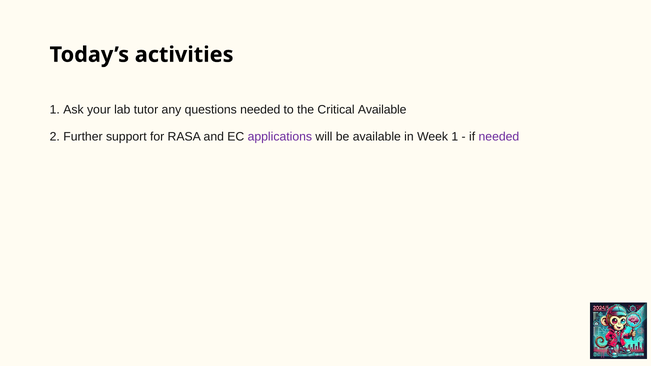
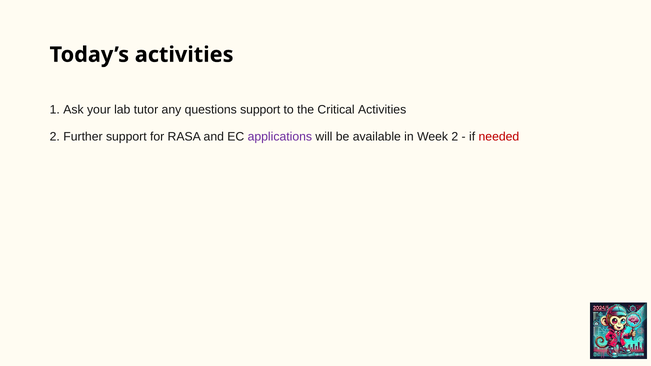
questions needed: needed -> support
Critical Available: Available -> Activities
Week 1: 1 -> 2
needed at (499, 137) colour: purple -> red
